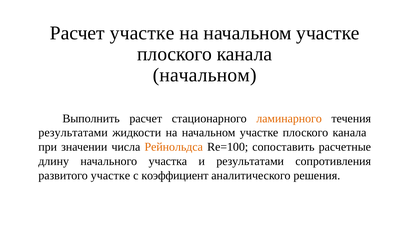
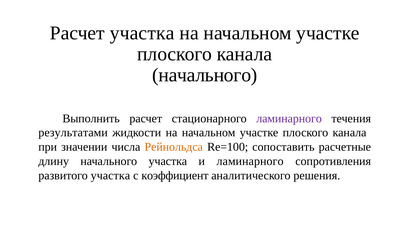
Расчет участке: участке -> участка
начальном at (205, 75): начальном -> начального
ламинарного at (289, 119) colour: orange -> purple
и результатами: результатами -> ламинарного
развитого участке: участке -> участка
